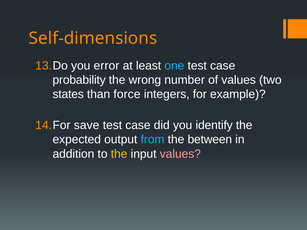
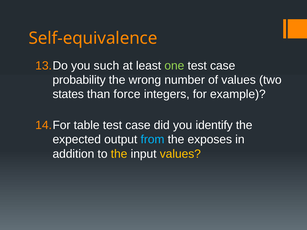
Self-dimensions: Self-dimensions -> Self-equivalence
error: error -> such
one colour: light blue -> light green
save: save -> table
between: between -> exposes
values at (180, 154) colour: pink -> yellow
